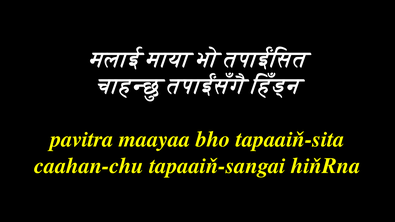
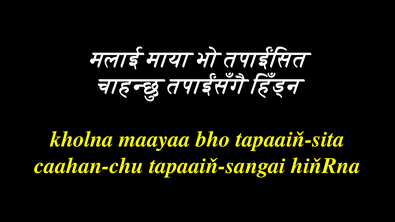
pavitra: pavitra -> kholna
